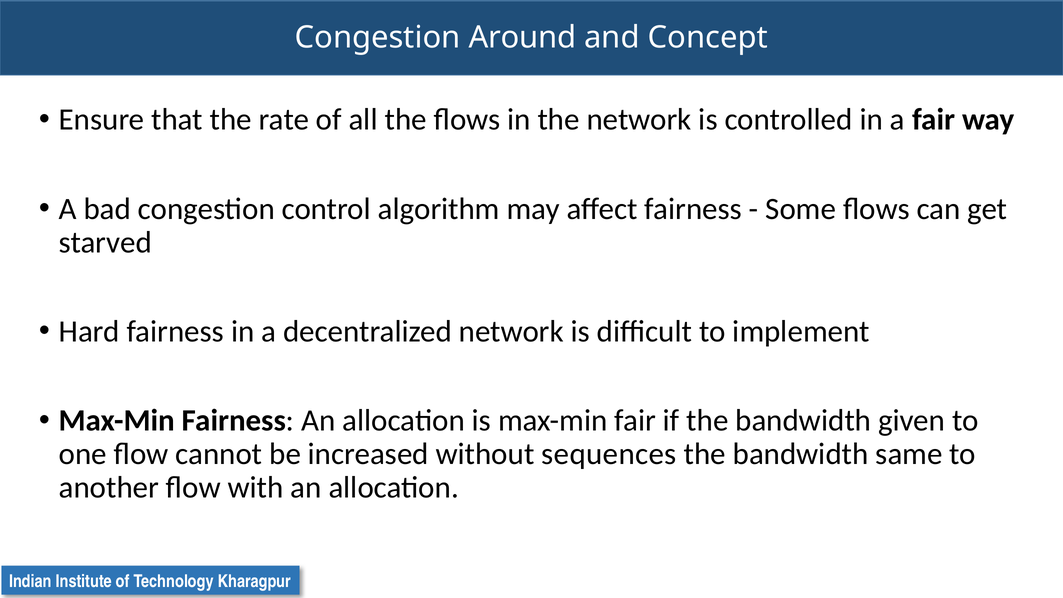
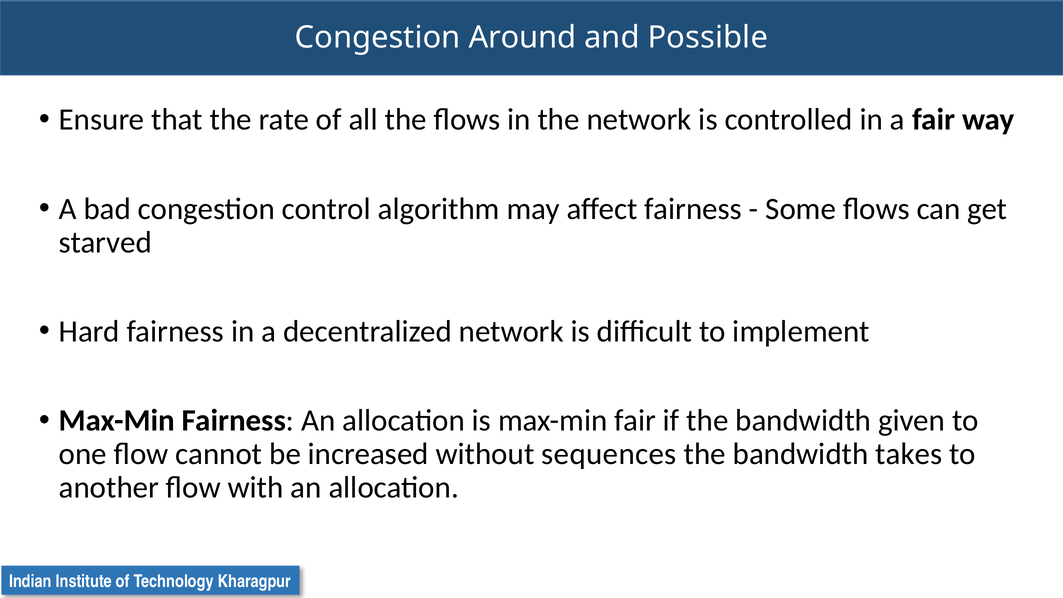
Concept: Concept -> Possible
same: same -> takes
